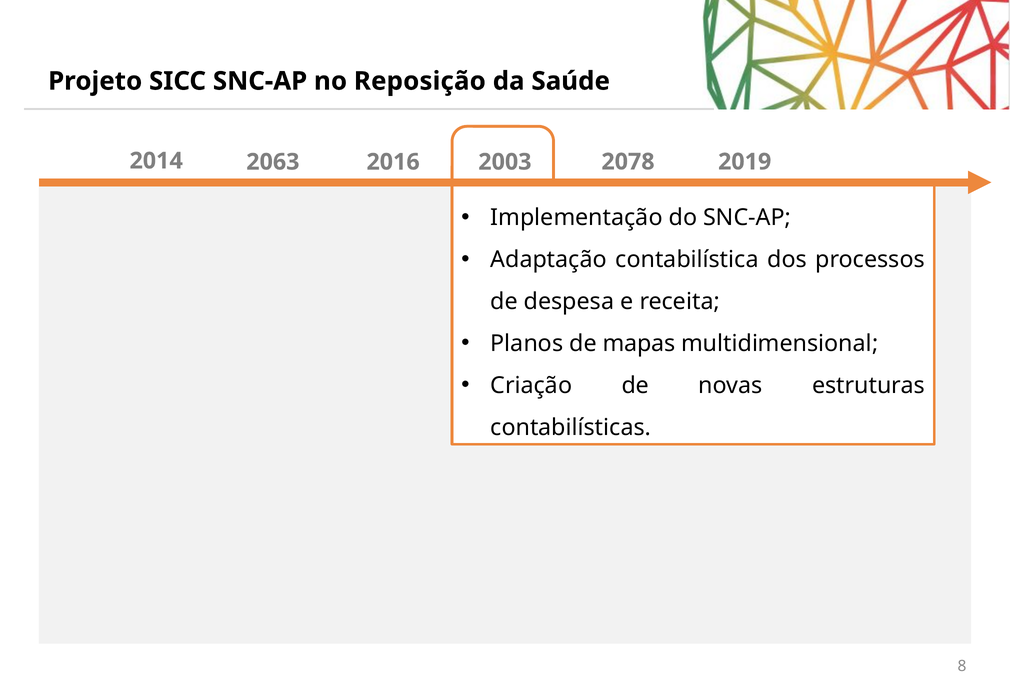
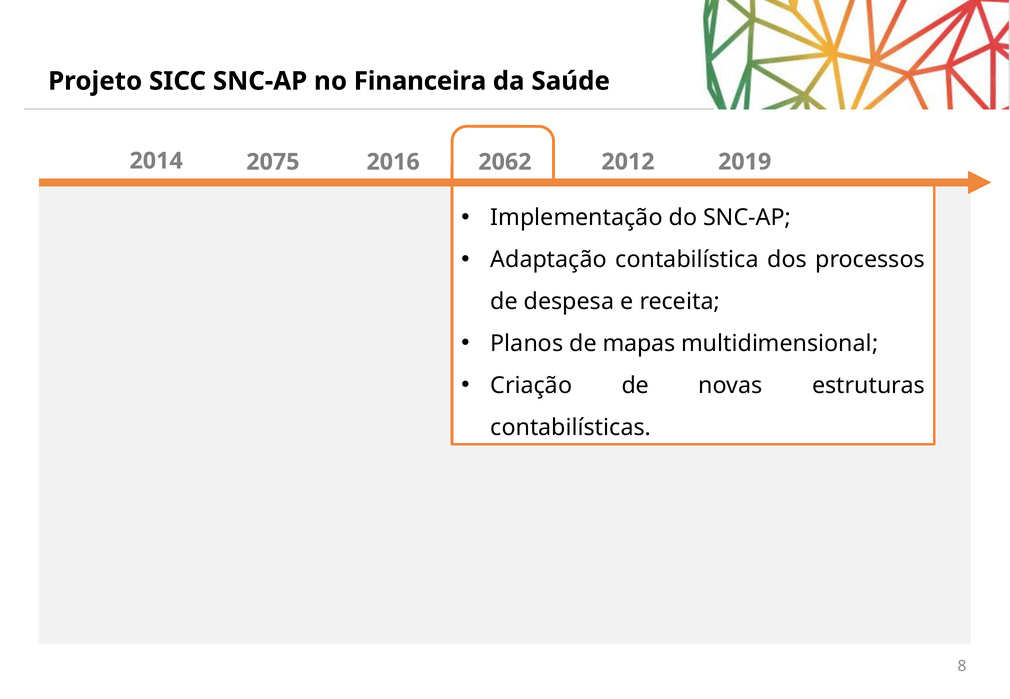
Reposição: Reposição -> Financeira
2078: 2078 -> 2012
2063: 2063 -> 2075
2003: 2003 -> 2062
